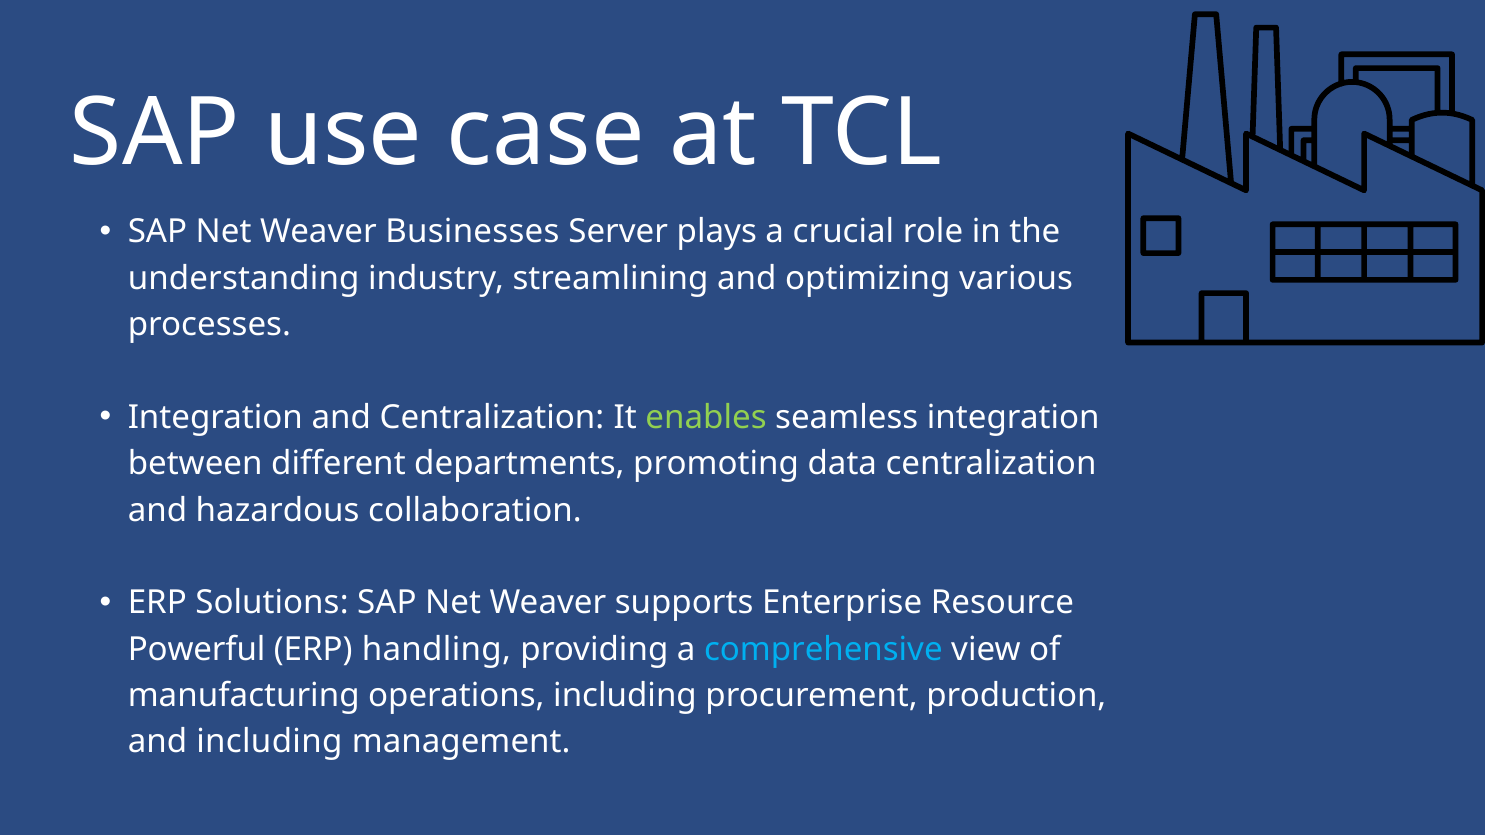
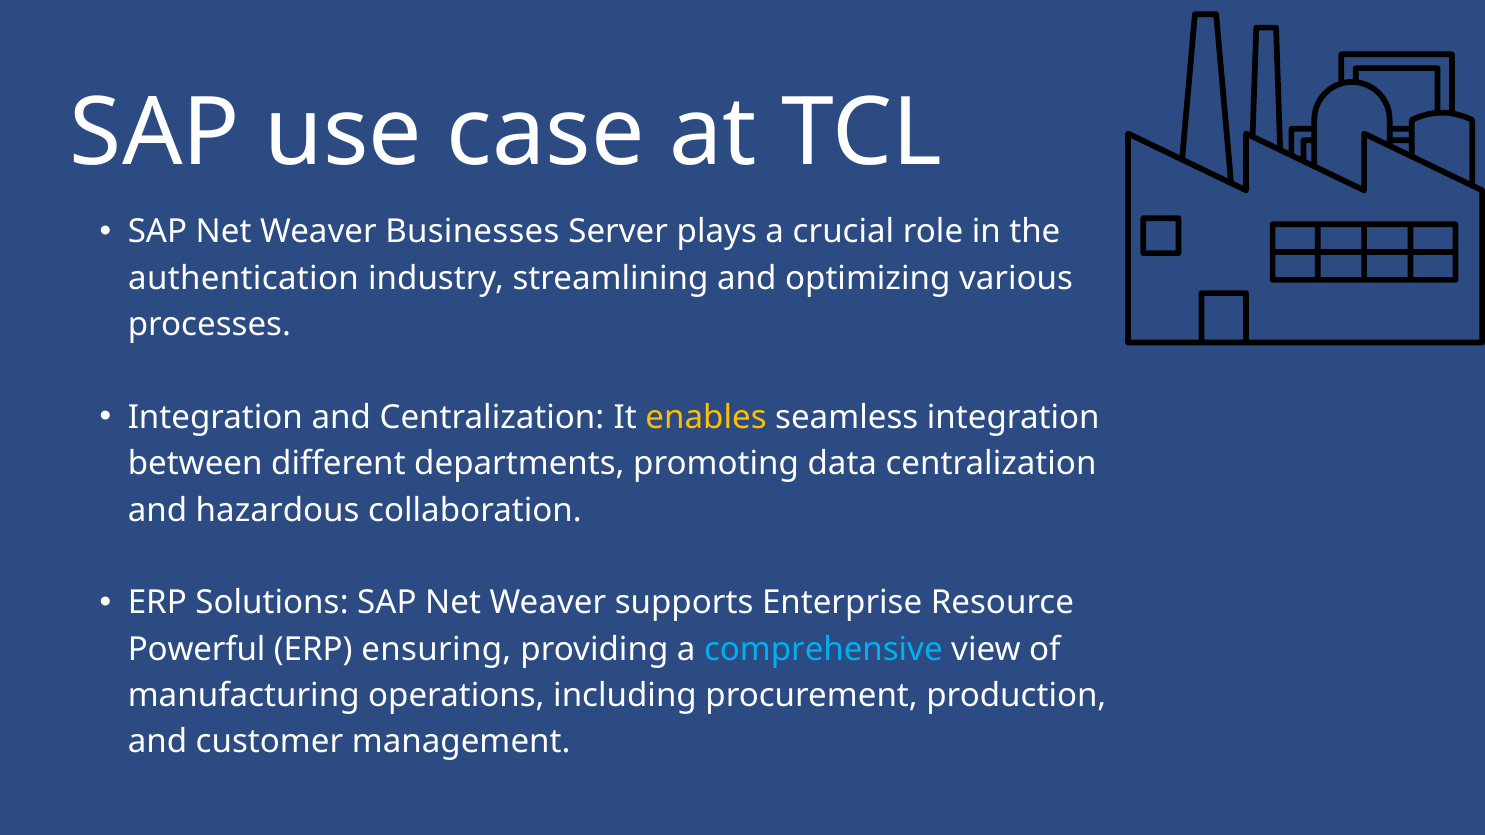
understanding: understanding -> authentication
enables colour: light green -> yellow
handling: handling -> ensuring
and including: including -> customer
